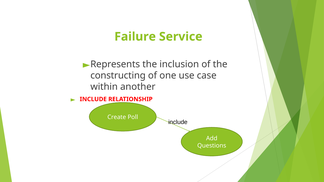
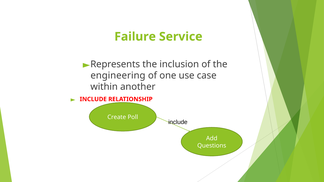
constructing: constructing -> engineering
